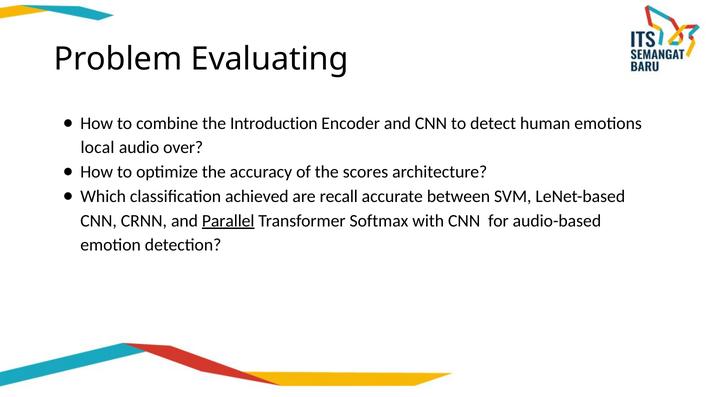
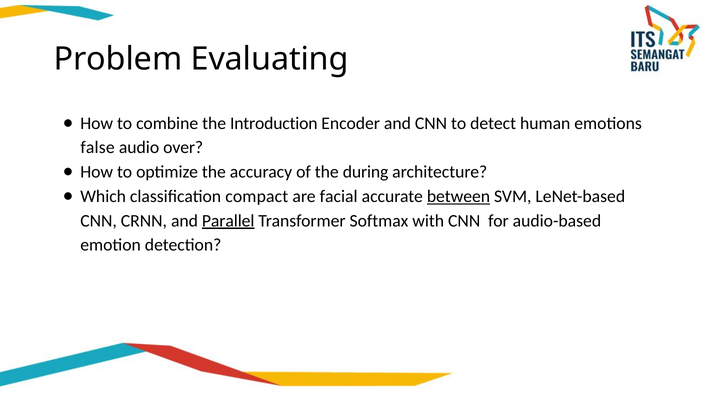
local: local -> false
scores: scores -> during
achieved: achieved -> compact
recall: recall -> facial
between underline: none -> present
